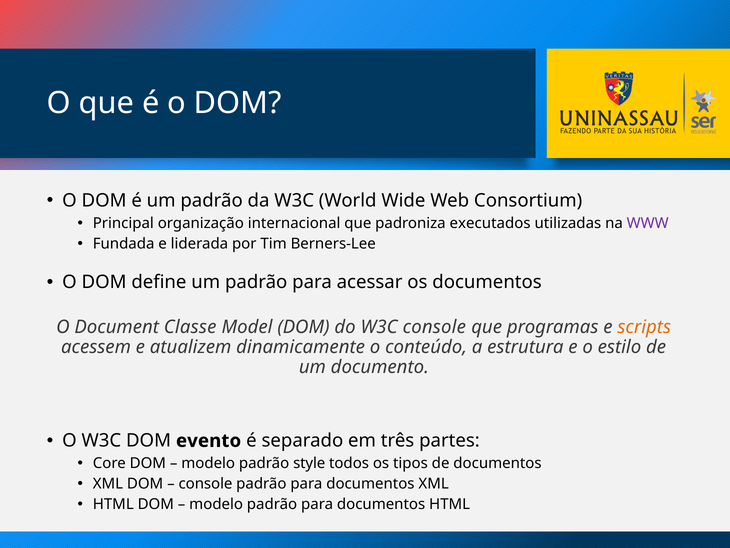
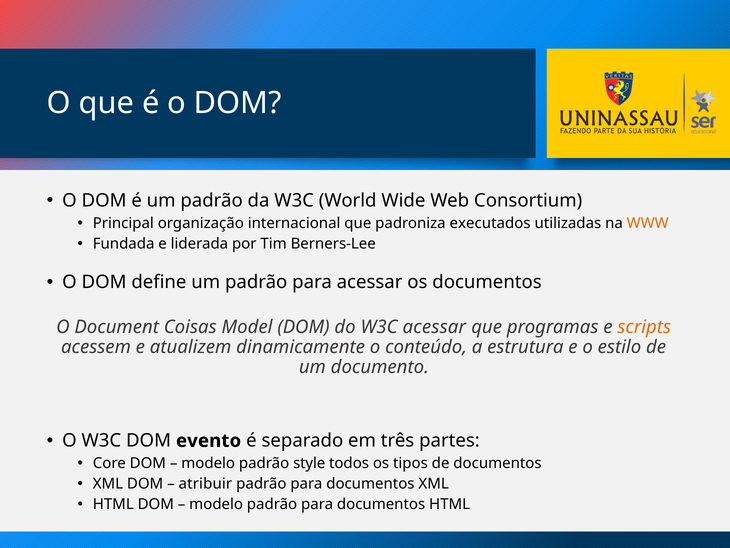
WWW colour: purple -> orange
Classe: Classe -> Coisas
W3C console: console -> acessar
console at (206, 483): console -> atribuir
